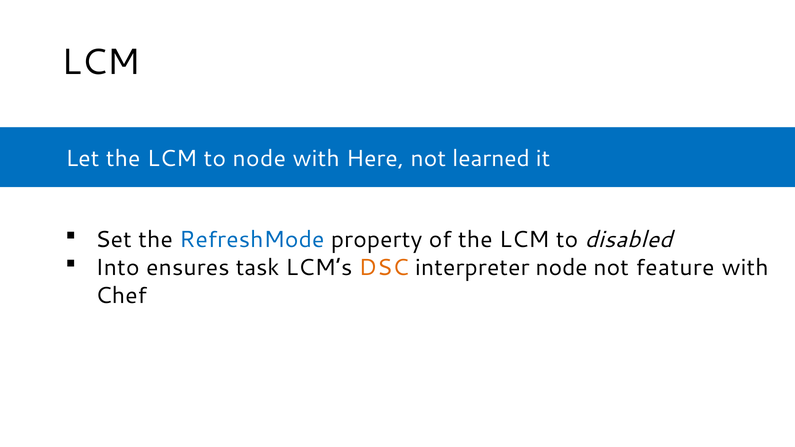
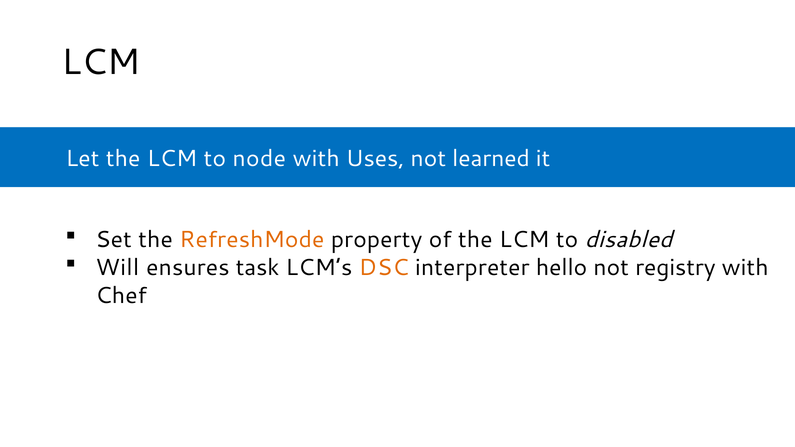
Here: Here -> Uses
RefreshMode colour: blue -> orange
Into: Into -> Will
interpreter node: node -> hello
feature: feature -> registry
